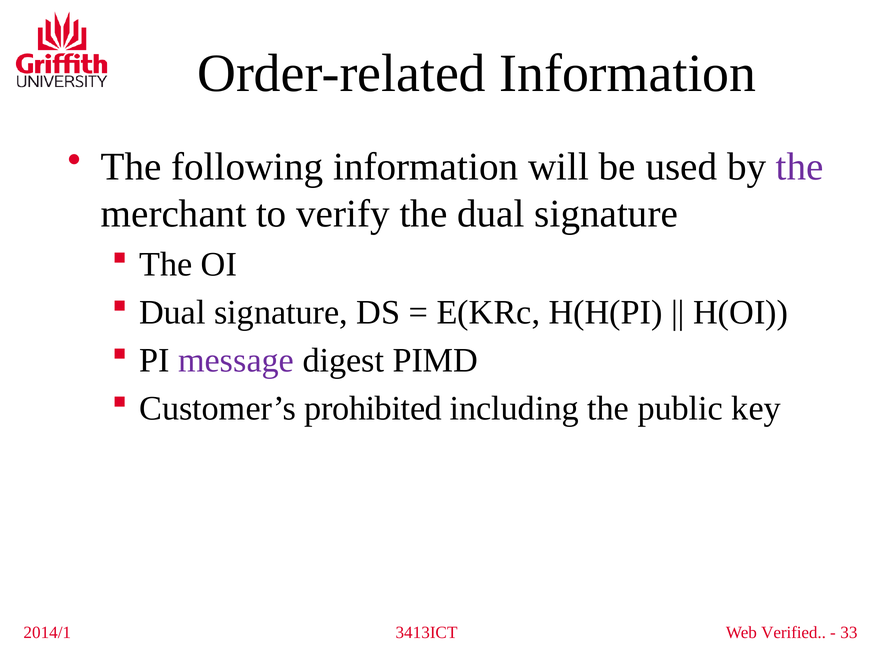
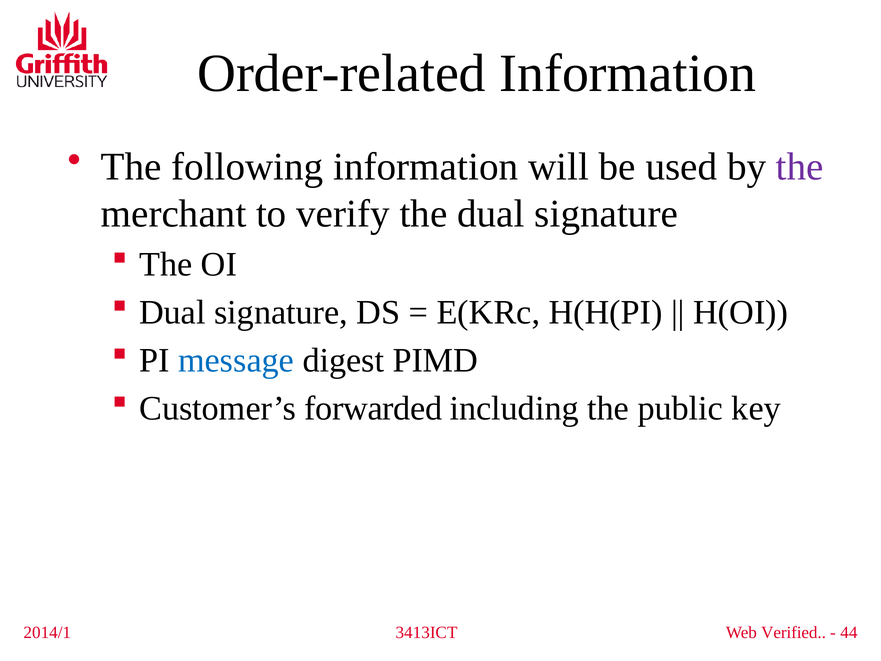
message colour: purple -> blue
prohibited: prohibited -> forwarded
33: 33 -> 44
